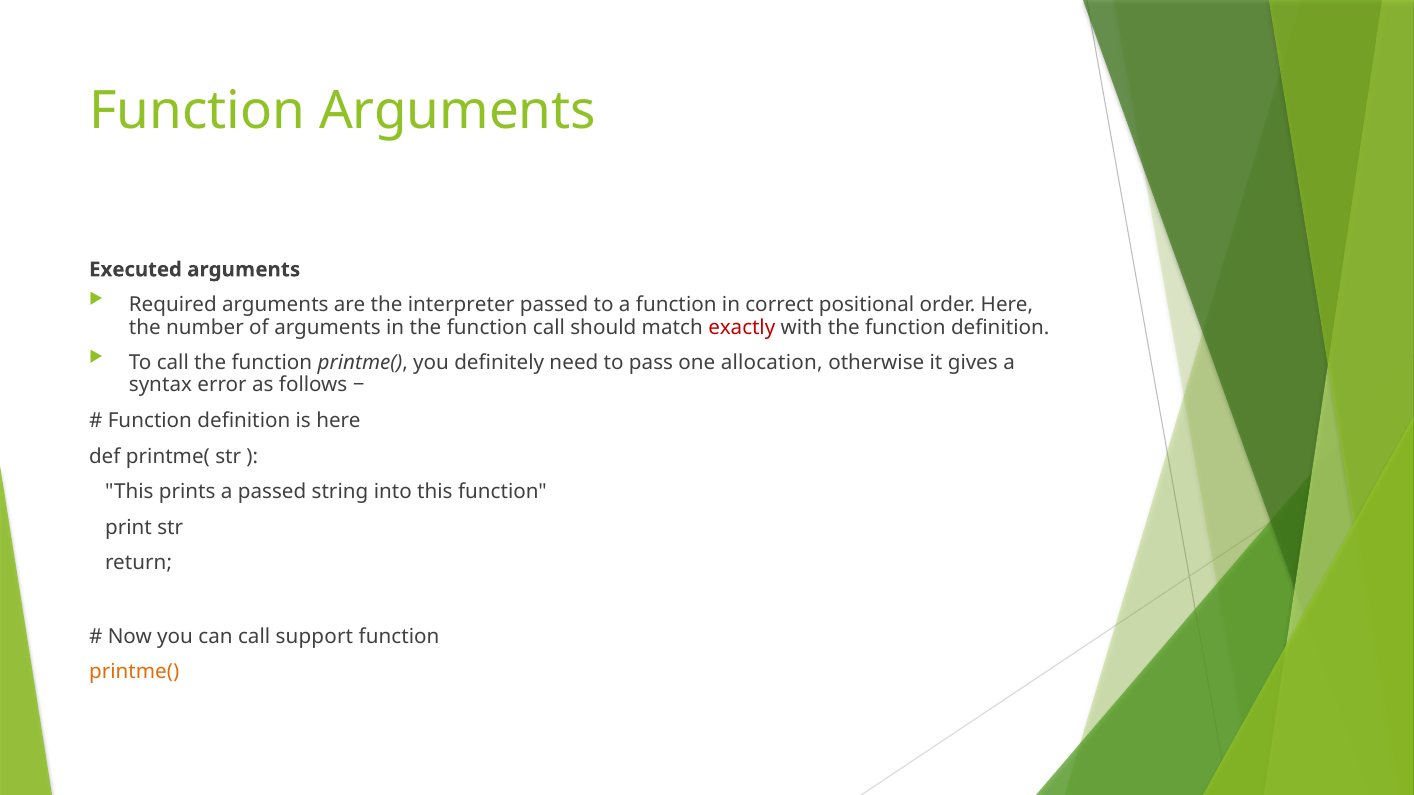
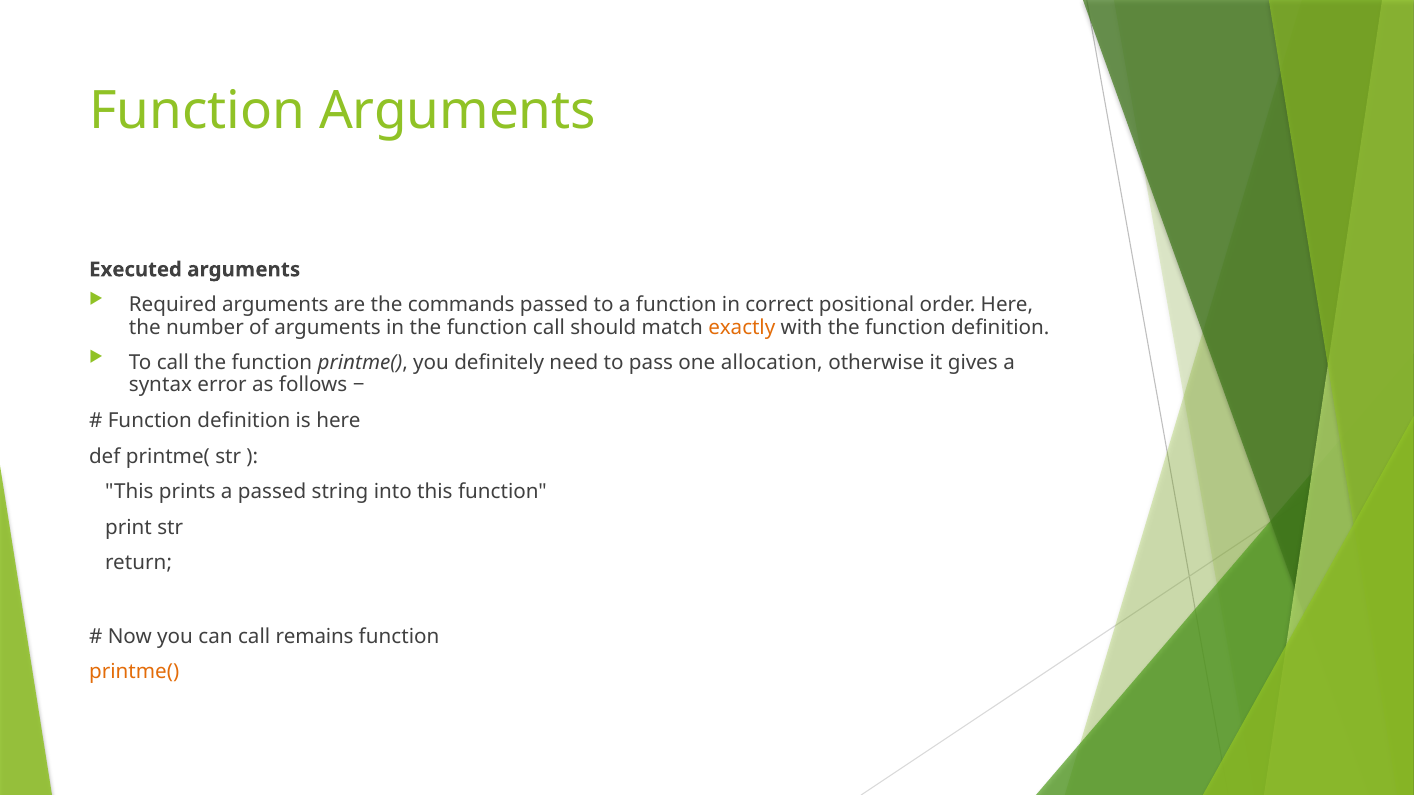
interpreter: interpreter -> commands
exactly colour: red -> orange
support: support -> remains
